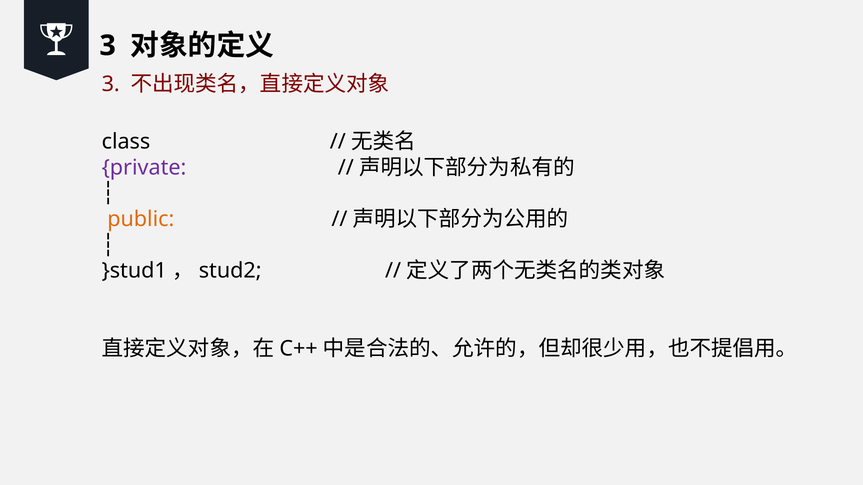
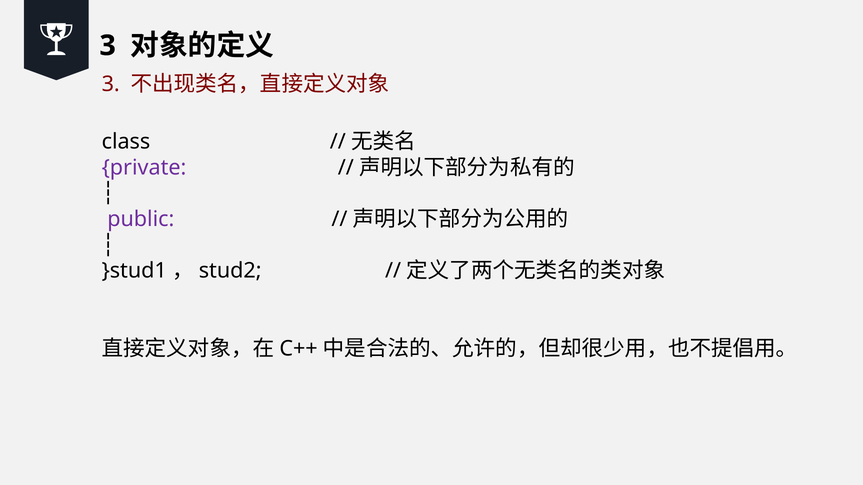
public colour: orange -> purple
